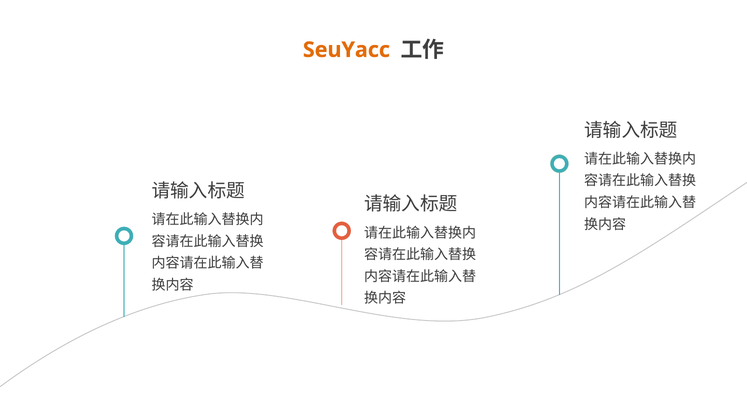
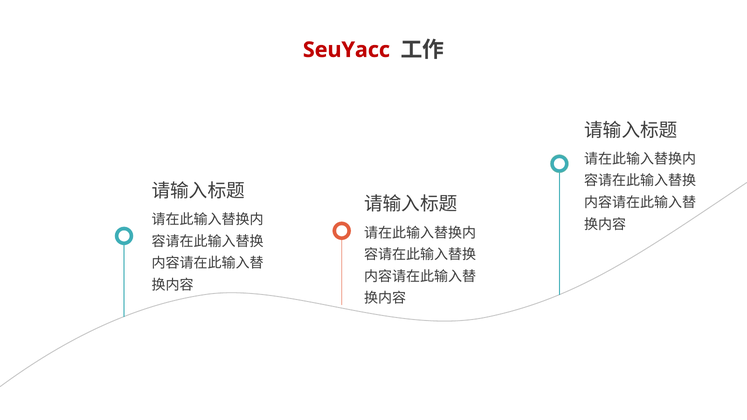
SeuYacc colour: orange -> red
